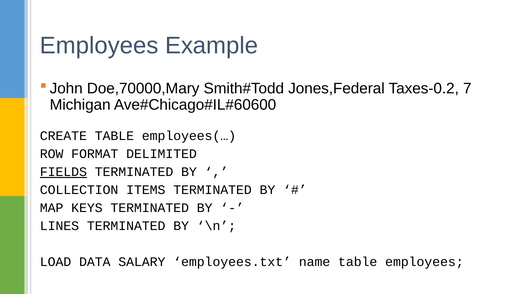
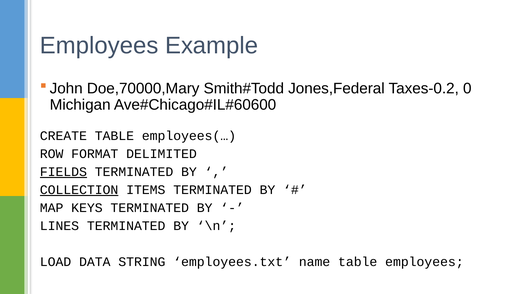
7: 7 -> 0
COLLECTION underline: none -> present
SALARY: SALARY -> STRING
